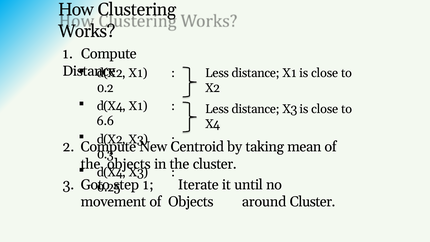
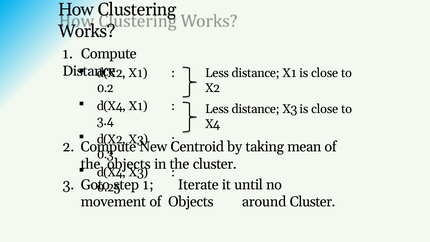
6.6: 6.6 -> 3.4
